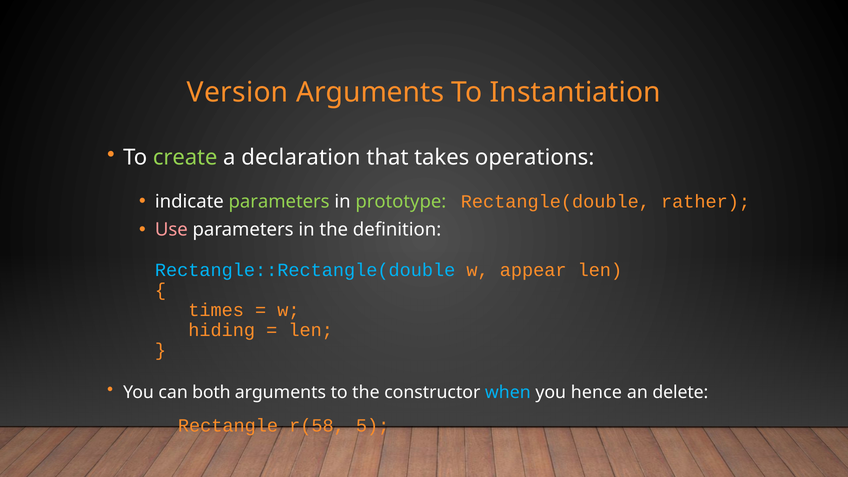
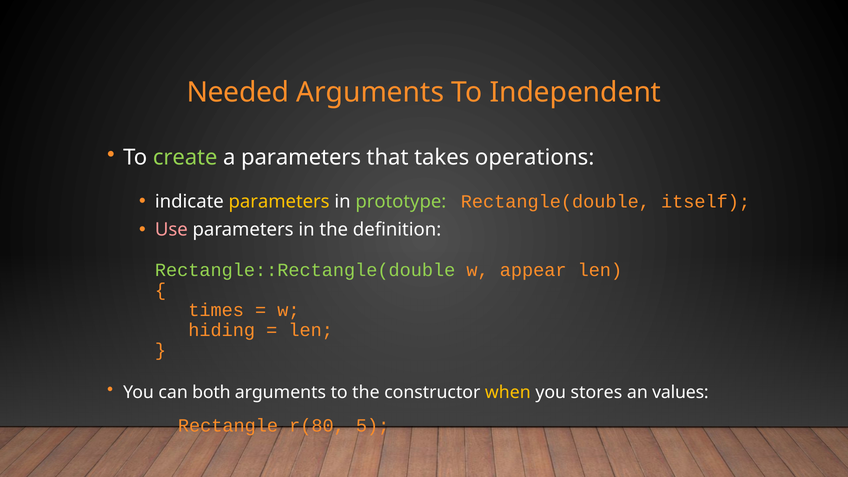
Version: Version -> Needed
Instantiation: Instantiation -> Independent
a declaration: declaration -> parameters
parameters at (279, 202) colour: light green -> yellow
rather: rather -> itself
Rectangle::Rectangle(double colour: light blue -> light green
when colour: light blue -> yellow
hence: hence -> stores
delete: delete -> values
r(58: r(58 -> r(80
